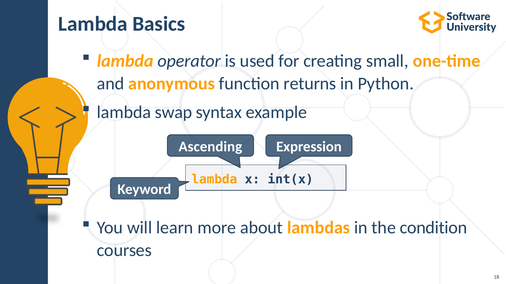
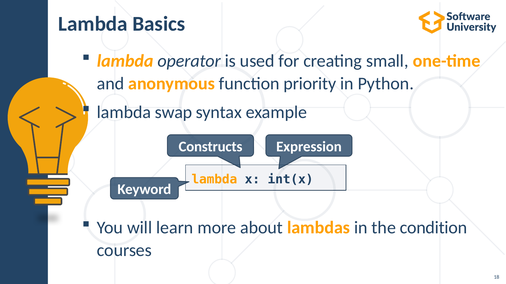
returns: returns -> priority
Ascending: Ascending -> Constructs
